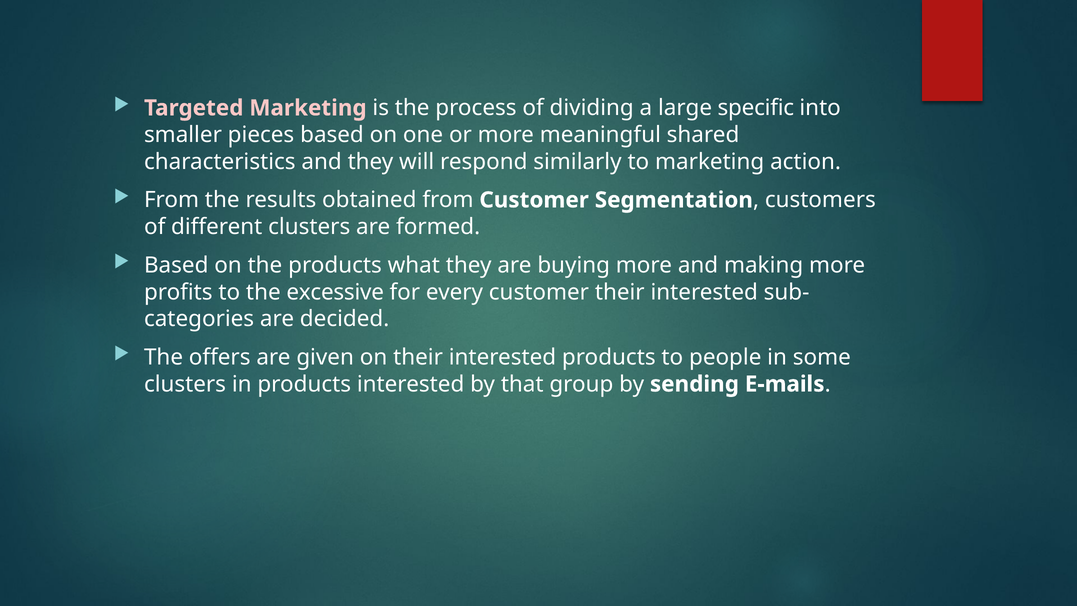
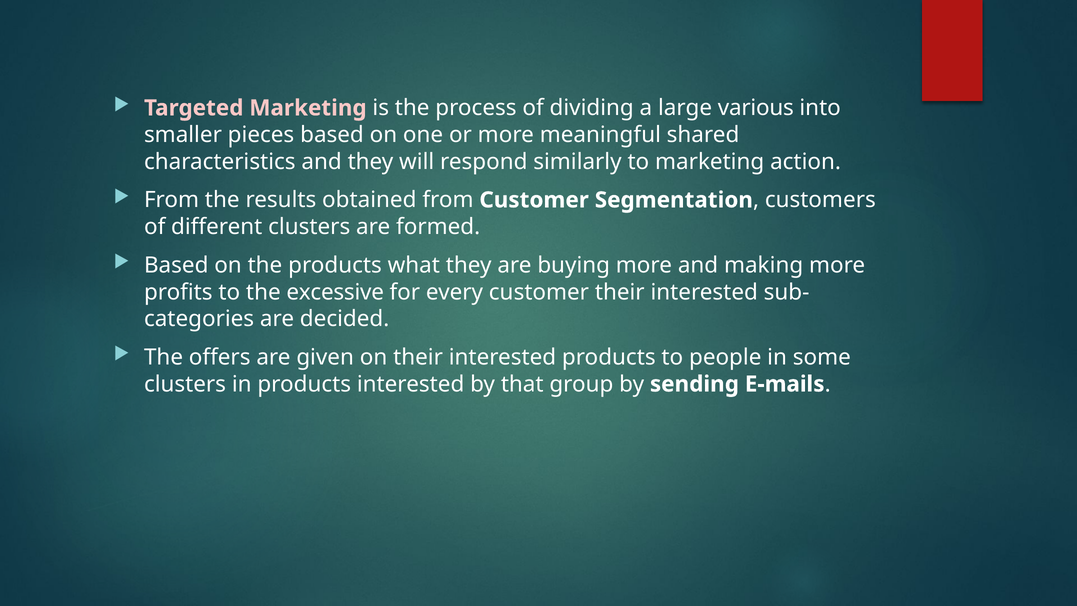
specific: specific -> various
